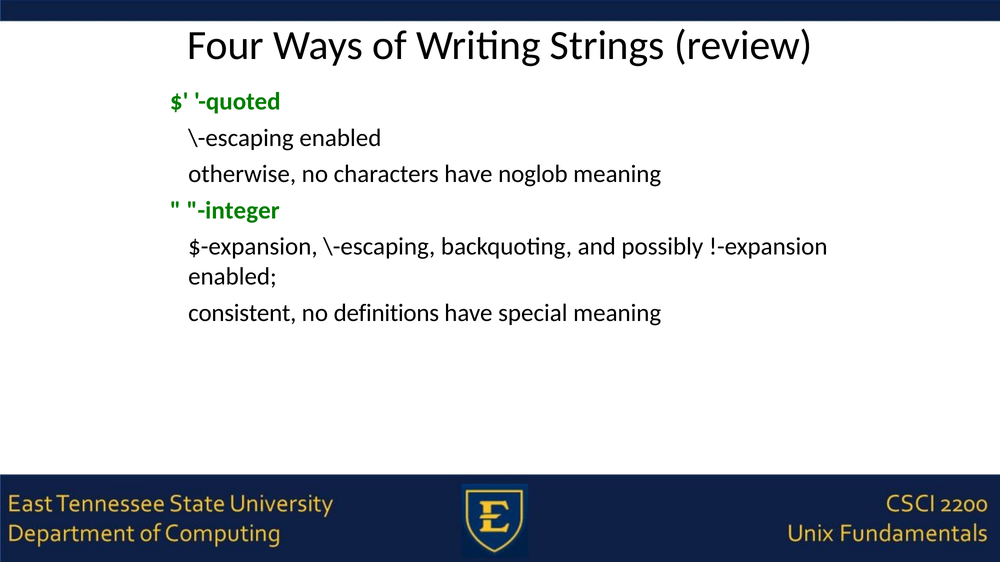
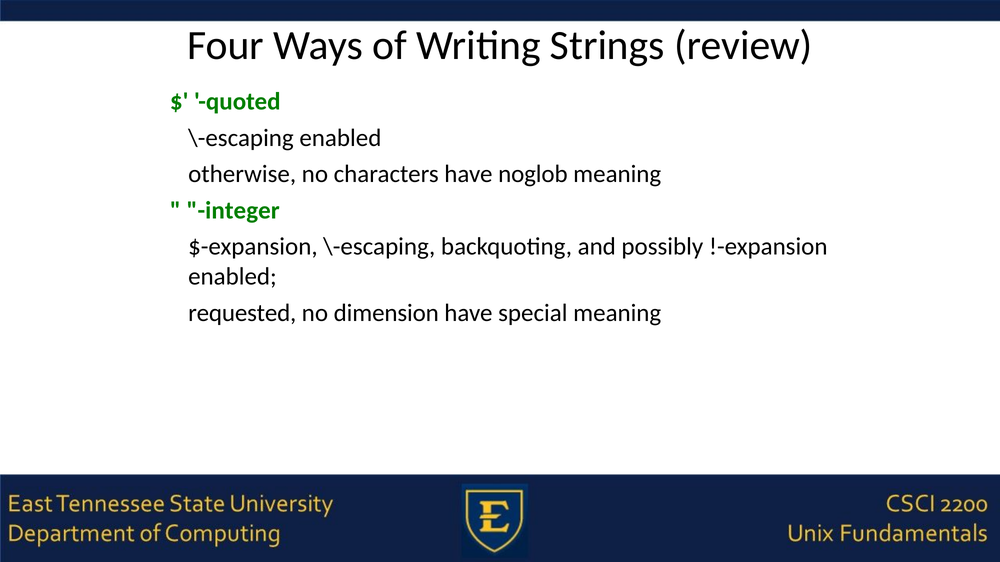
consistent: consistent -> requested
definitions: definitions -> dimension
